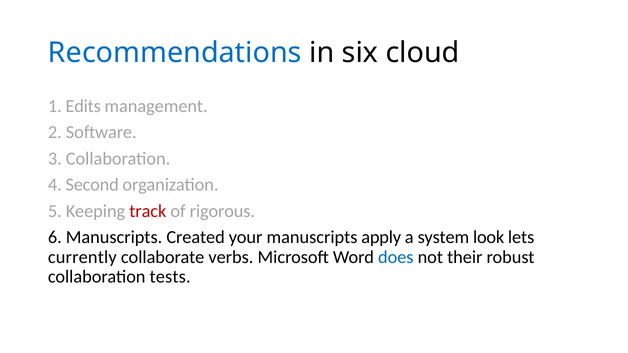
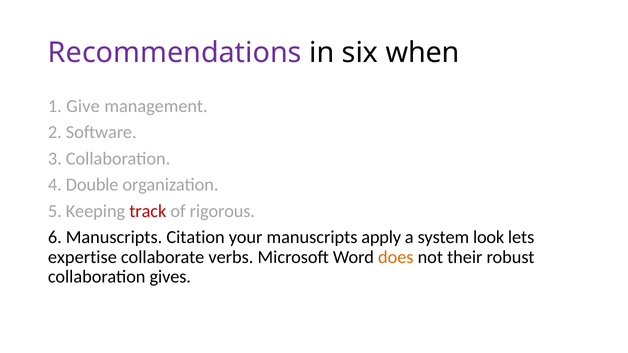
Recommendations colour: blue -> purple
cloud: cloud -> when
Edits: Edits -> Give
Second: Second -> Double
Created: Created -> Citation
currently: currently -> expertise
does colour: blue -> orange
tests: tests -> gives
